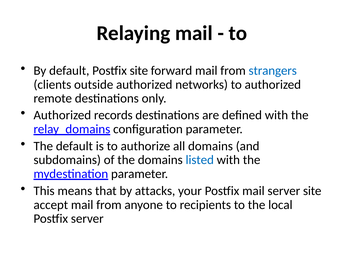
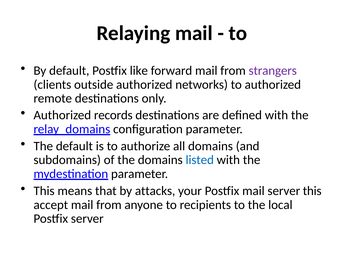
Postfix site: site -> like
strangers colour: blue -> purple
server site: site -> this
